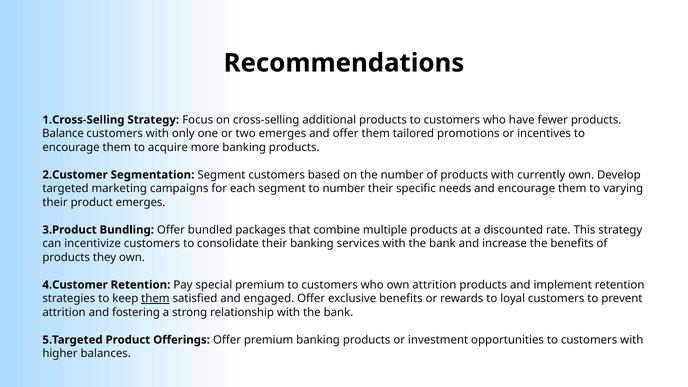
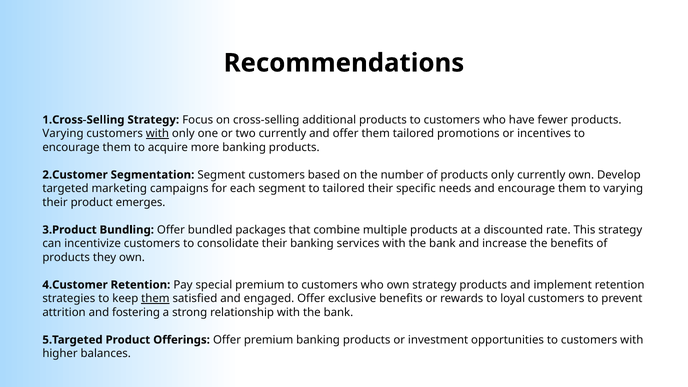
Balance at (63, 134): Balance -> Varying
with at (157, 134) underline: none -> present
two emerges: emerges -> currently
products with: with -> only
to number: number -> tailored
own attrition: attrition -> strategy
